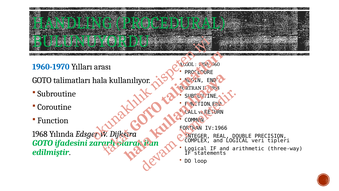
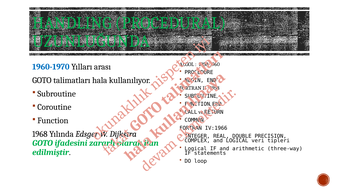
BULUNUYORDU: BULUNUYORDU -> UZUNLUĞUNDA
